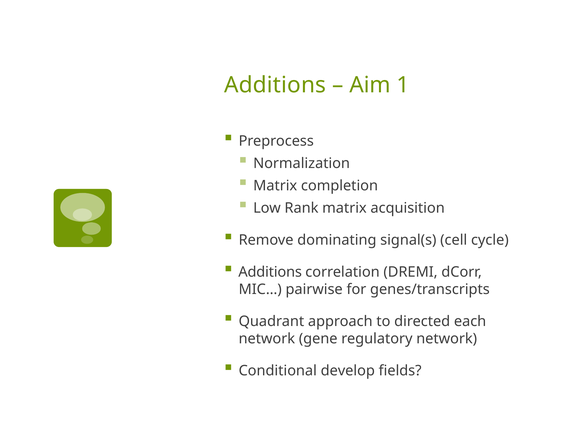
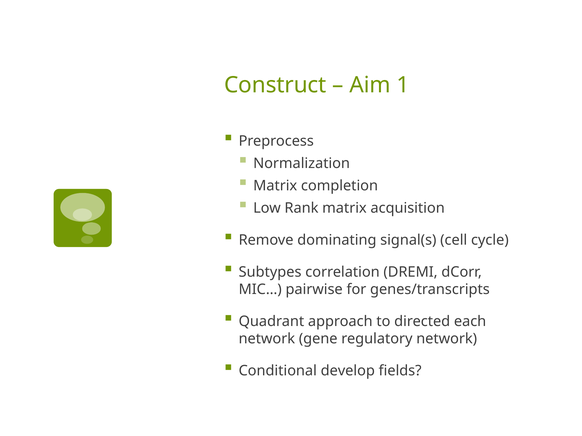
Additions at (275, 85): Additions -> Construct
Additions at (270, 272): Additions -> Subtypes
